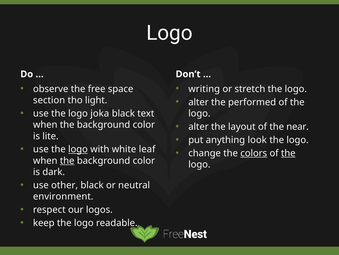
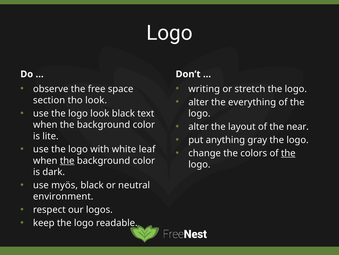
performed: performed -> everything
tho light: light -> look
logo joka: joka -> look
look: look -> gray
logo at (78, 149) underline: present -> none
colors underline: present -> none
other: other -> myös
